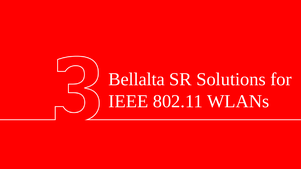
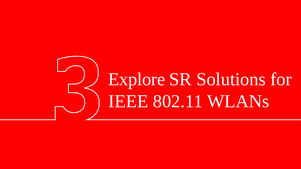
Bellalta: Bellalta -> Explore
